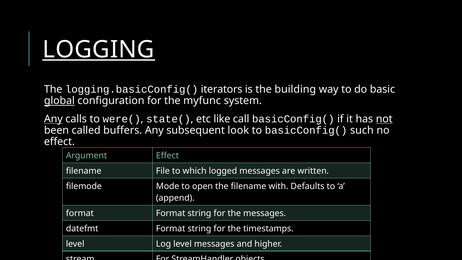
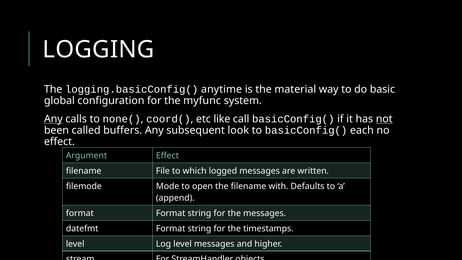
LOGGING underline: present -> none
iterators: iterators -> anytime
building: building -> material
global underline: present -> none
were(: were( -> none(
state(: state( -> coord(
such: such -> each
